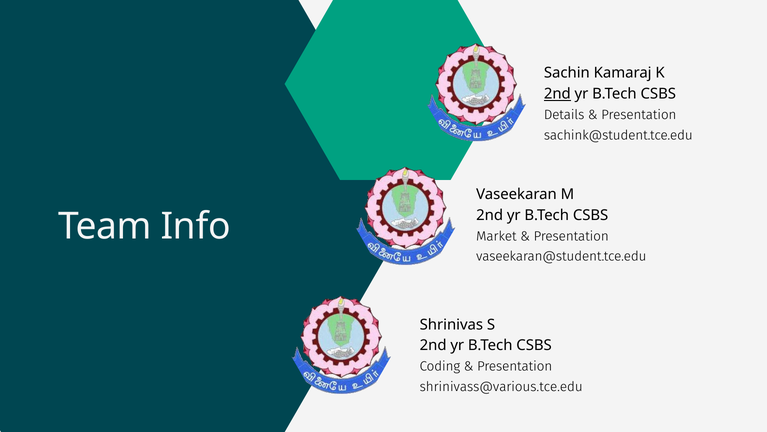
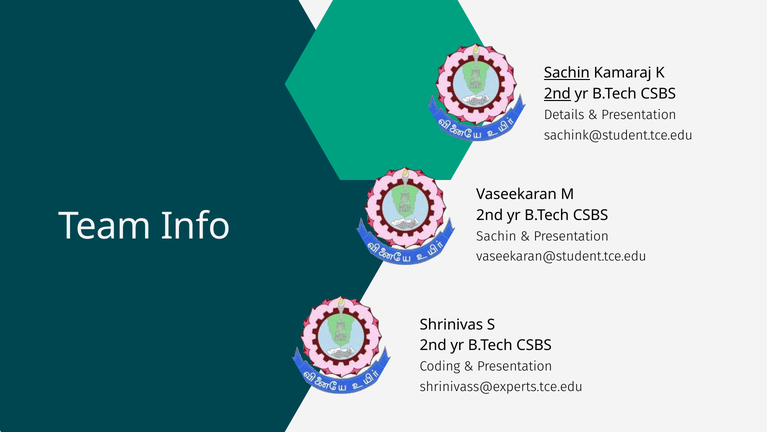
Sachin at (567, 73) underline: none -> present
Market at (496, 236): Market -> Sachin
shrinivass@various.tce.edu: shrinivass@various.tce.edu -> shrinivass@experts.tce.edu
